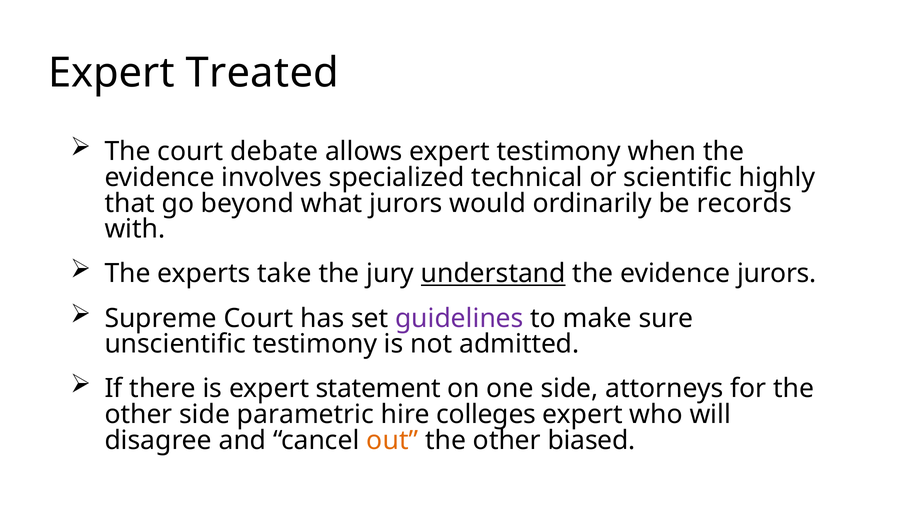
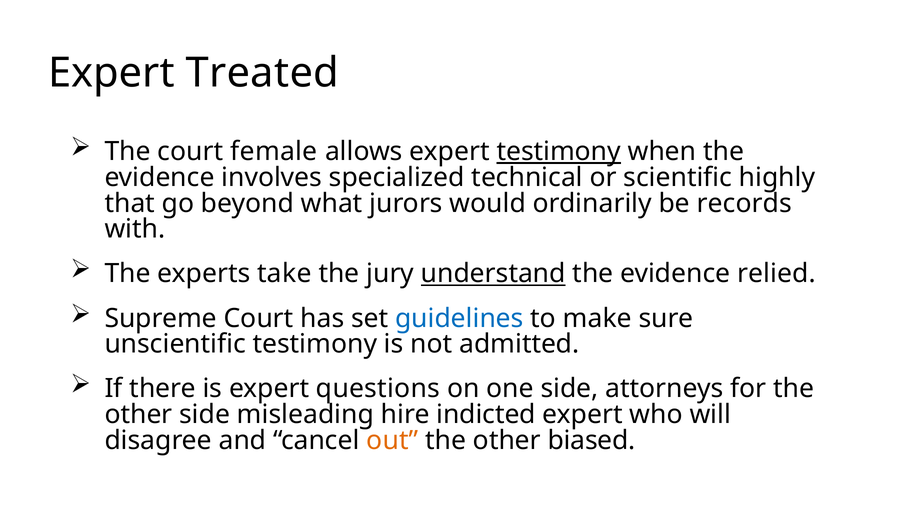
debate: debate -> female
testimony at (559, 152) underline: none -> present
evidence jurors: jurors -> relied
guidelines colour: purple -> blue
statement: statement -> questions
parametric: parametric -> misleading
colleges: colleges -> indicted
